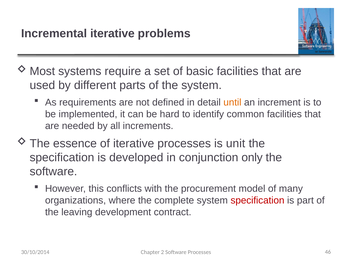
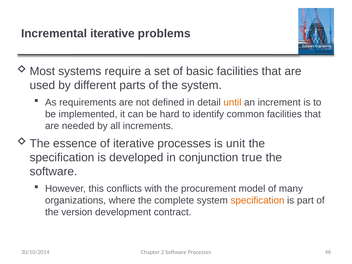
only: only -> true
specification at (257, 200) colour: red -> orange
leaving: leaving -> version
